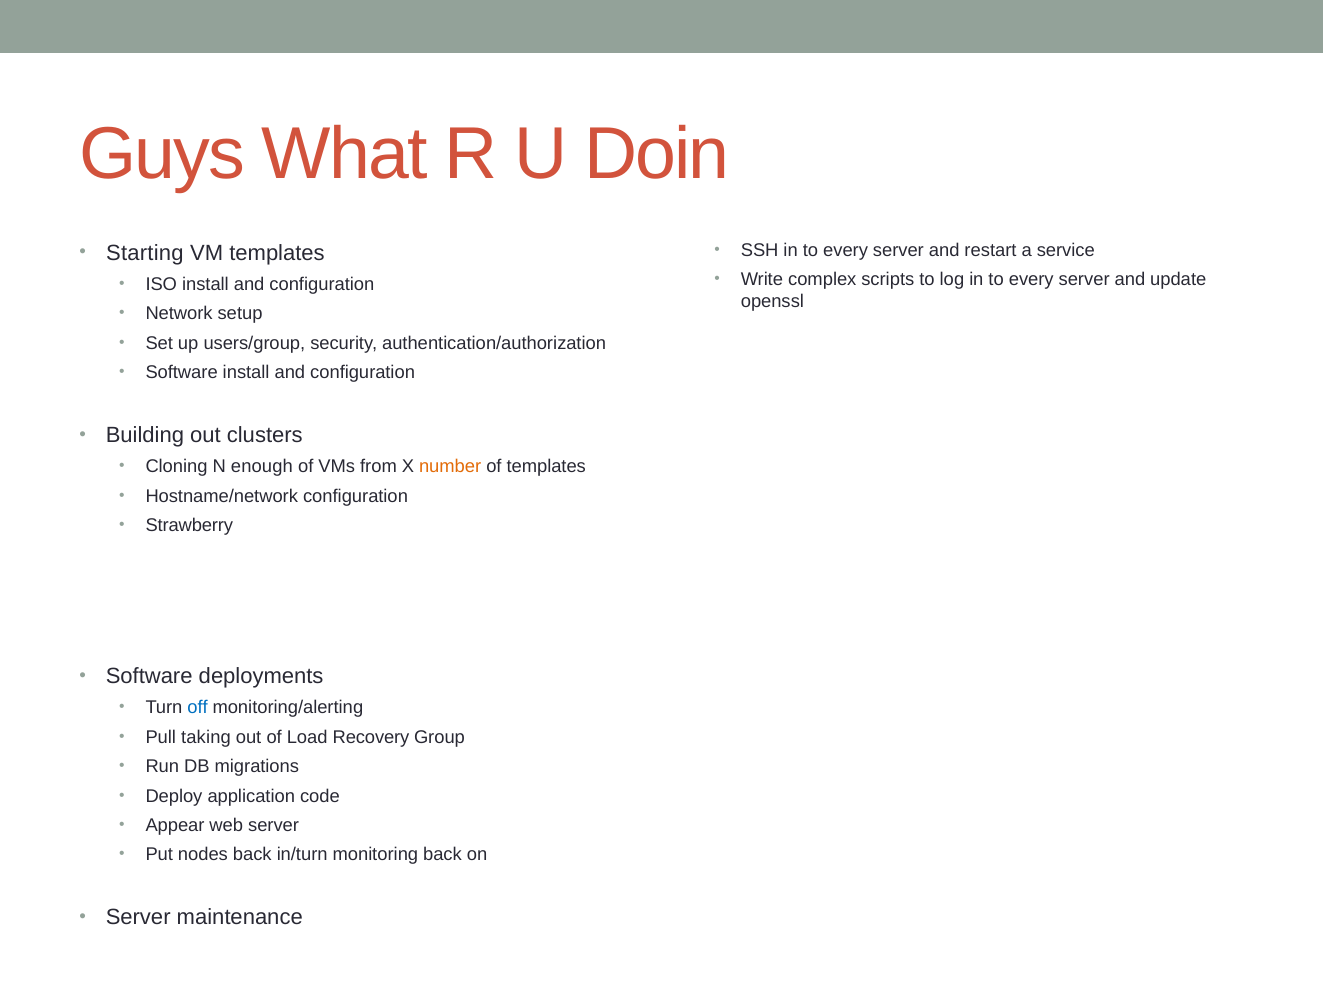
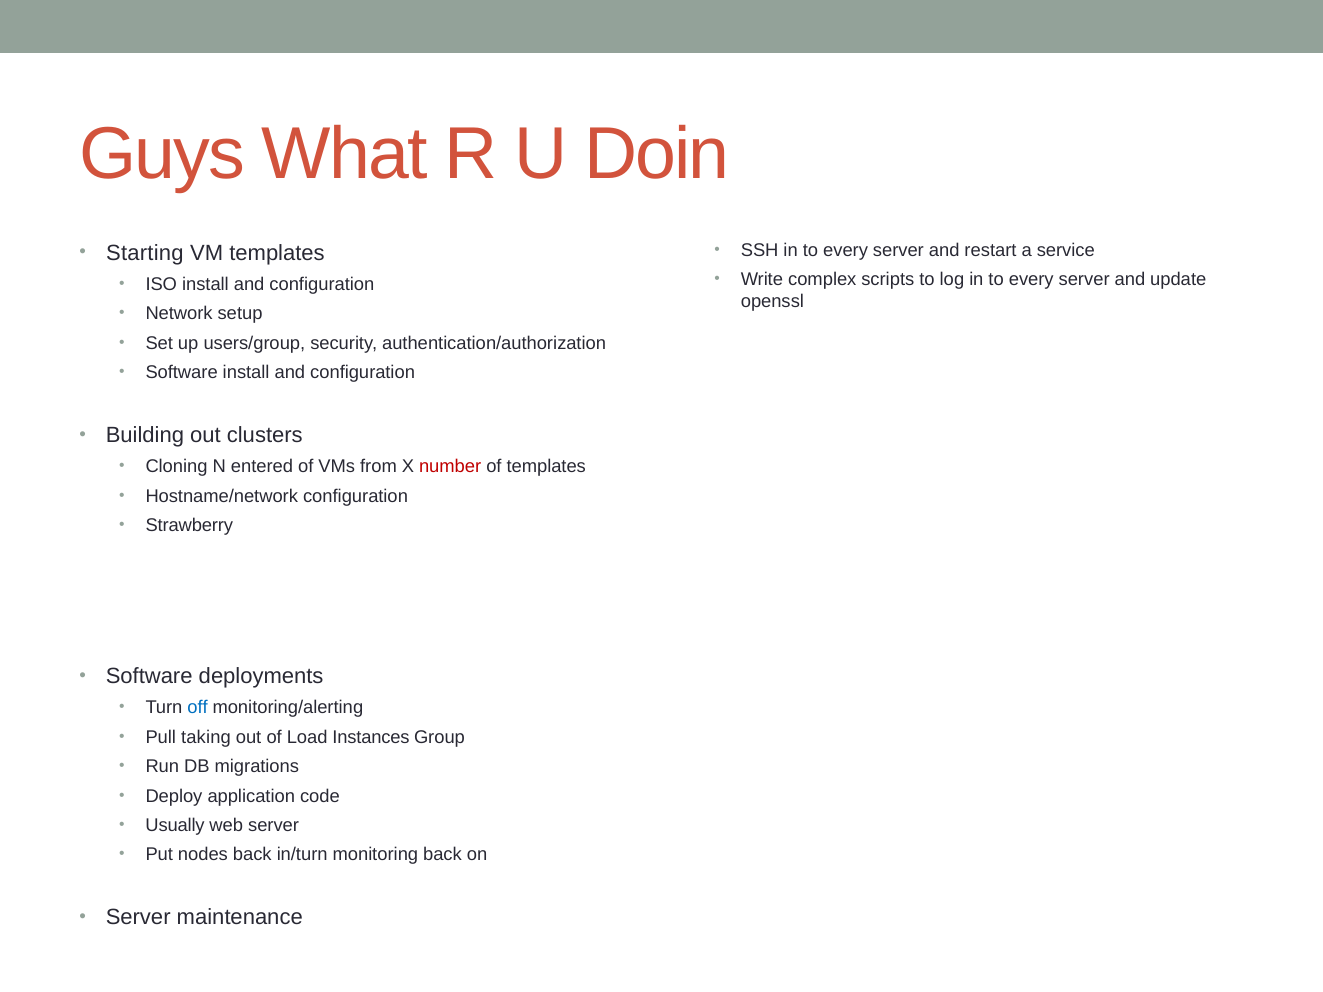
enough: enough -> entered
number colour: orange -> red
Recovery: Recovery -> Instances
Appear: Appear -> Usually
